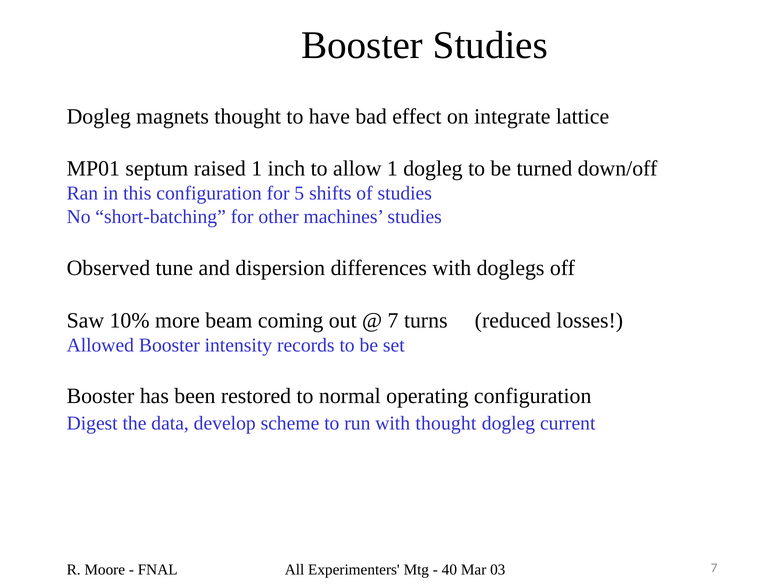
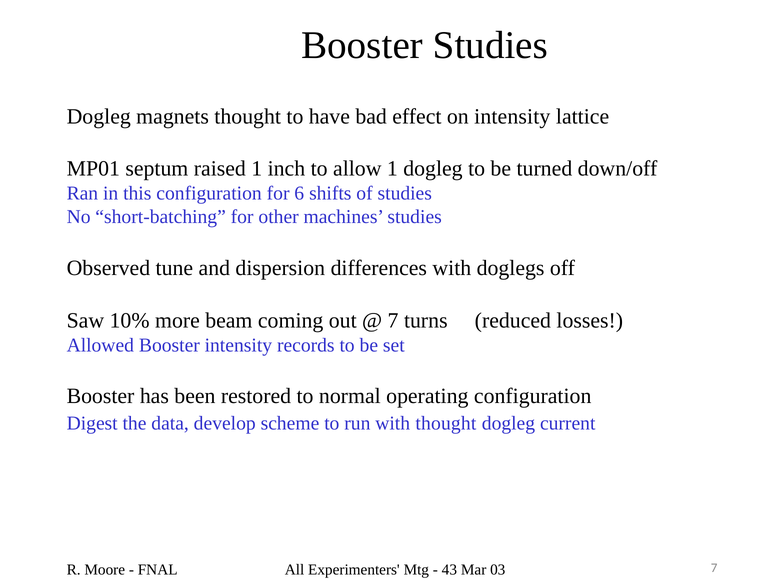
on integrate: integrate -> intensity
5: 5 -> 6
40: 40 -> 43
